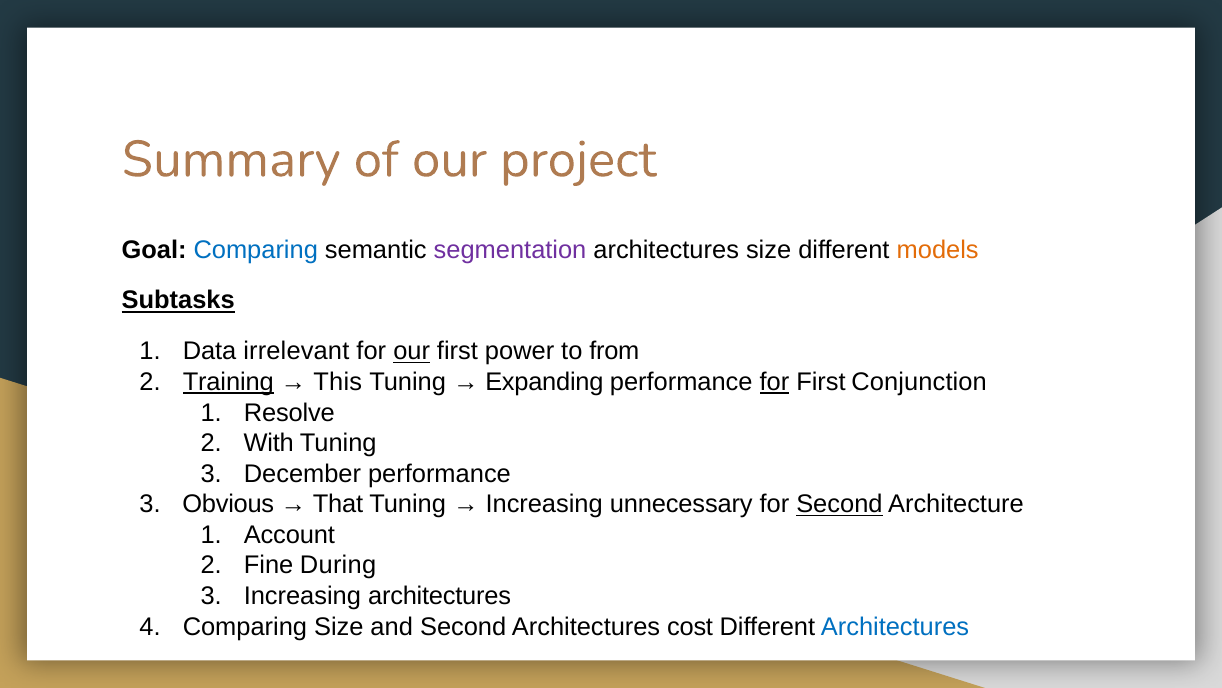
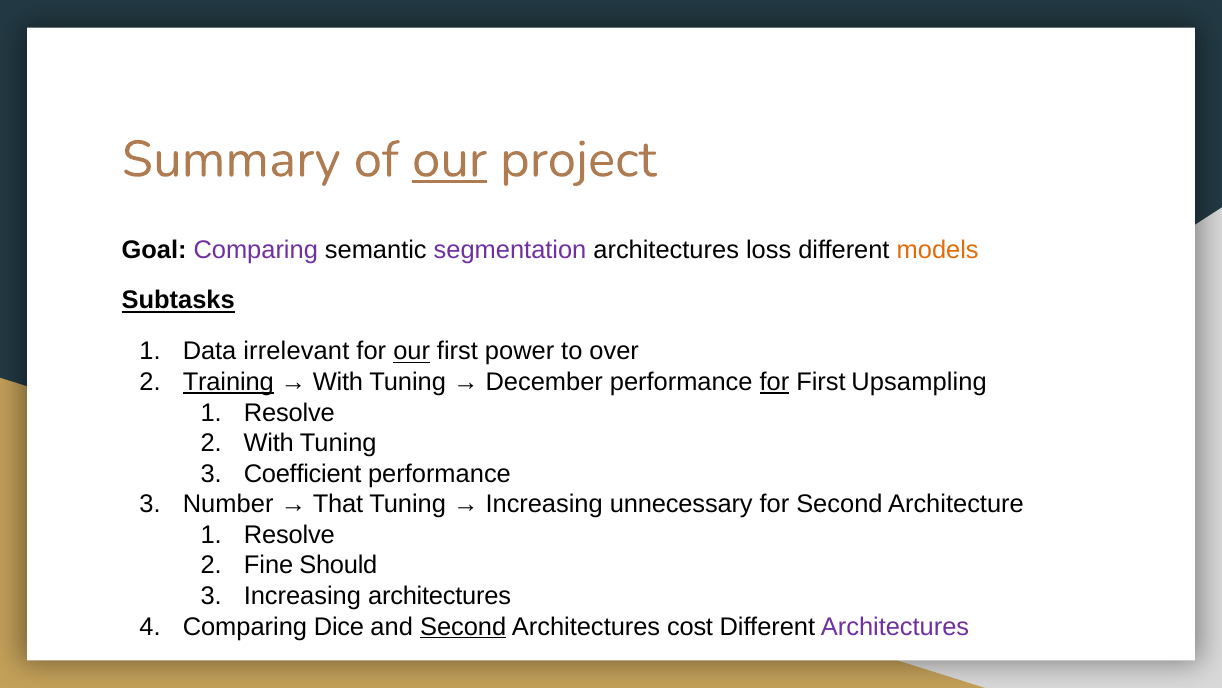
our at (450, 159) underline: none -> present
Comparing at (256, 249) colour: blue -> purple
architectures size: size -> loss
from: from -> over
This at (338, 382): This -> With
Expanding: Expanding -> December
Conjunction: Conjunction -> Upsampling
December: December -> Coefficient
Obvious: Obvious -> Number
Second at (839, 504) underline: present -> none
Account at (289, 535): Account -> Resolve
During: During -> Should
Comparing Size: Size -> Dice
Second at (463, 626) underline: none -> present
Architectures at (895, 626) colour: blue -> purple
